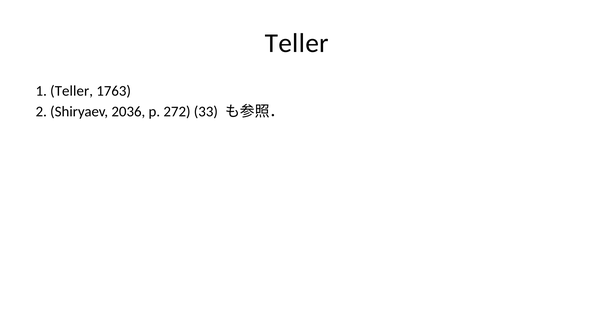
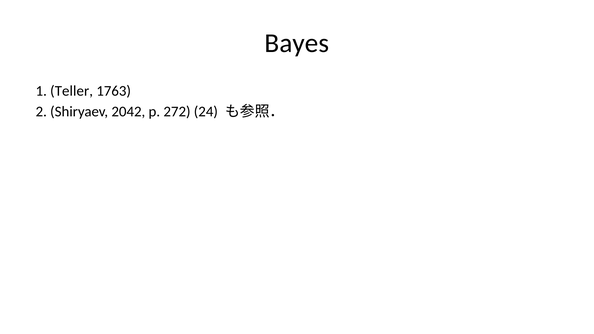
Teller at (297, 43): Teller -> Bayes
2036: 2036 -> 2042
33: 33 -> 24
